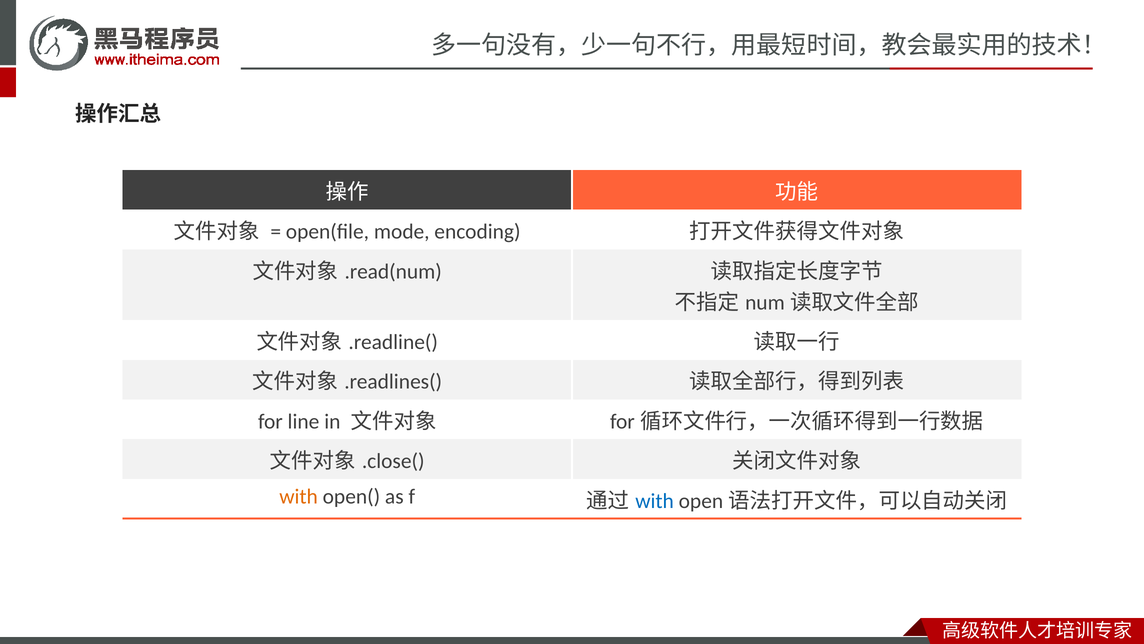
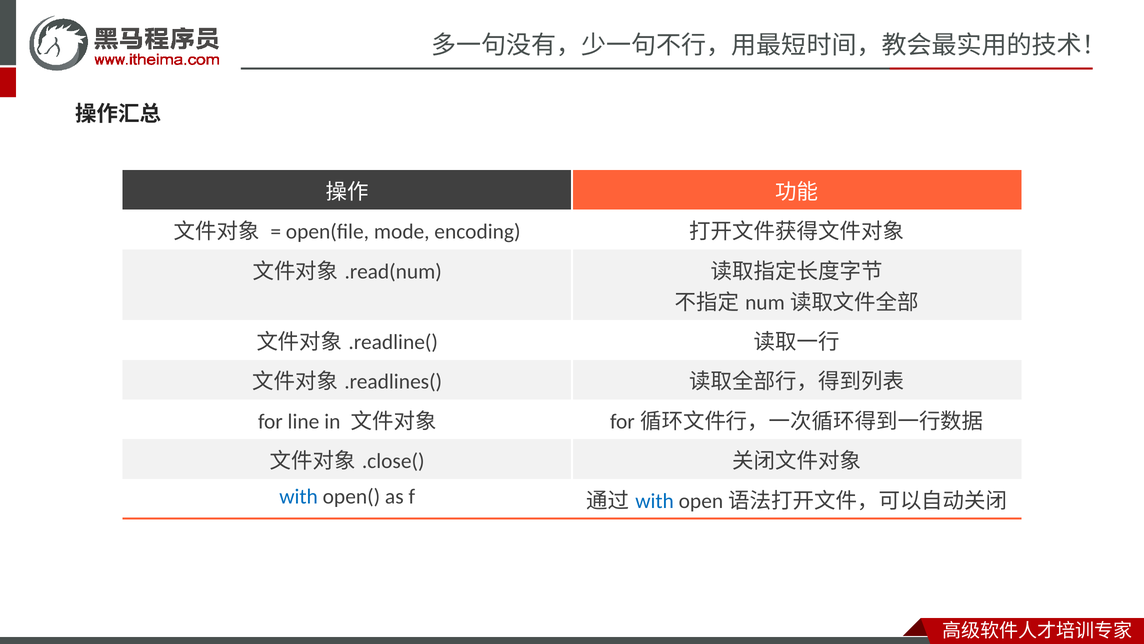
with at (299, 496) colour: orange -> blue
